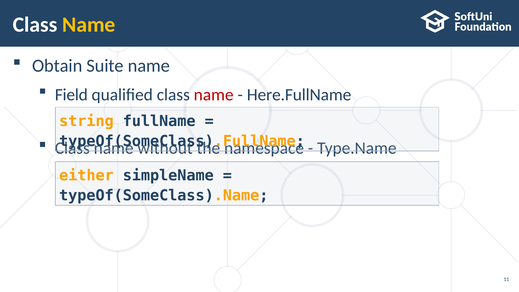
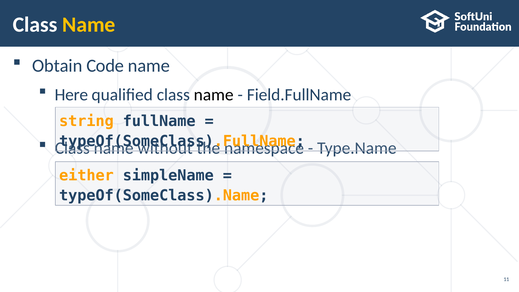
Suite: Suite -> Code
Field: Field -> Here
name at (214, 95) colour: red -> black
Here.FullName: Here.FullName -> Field.FullName
